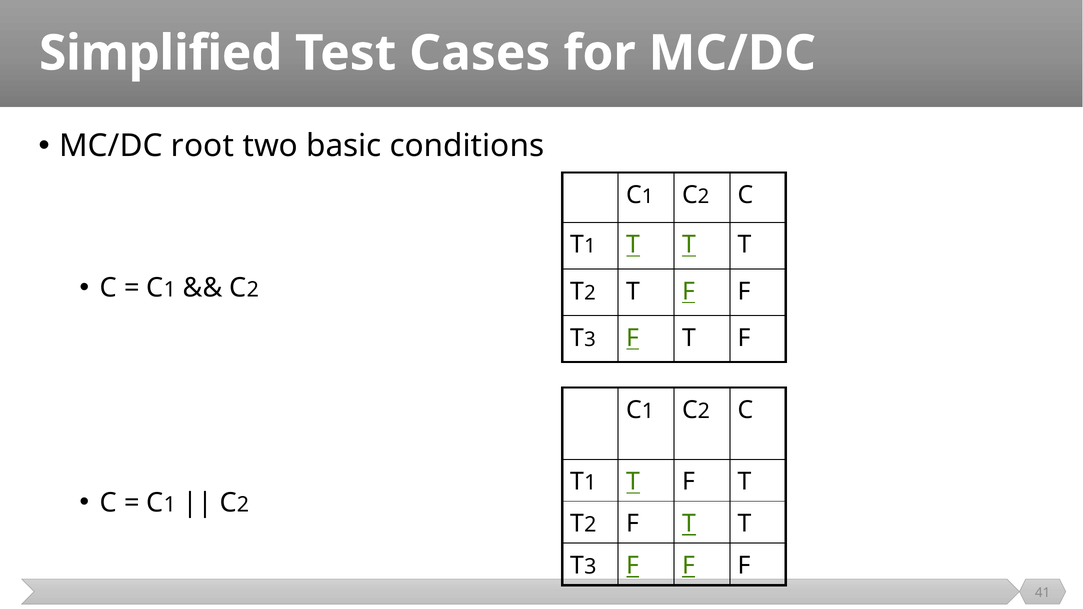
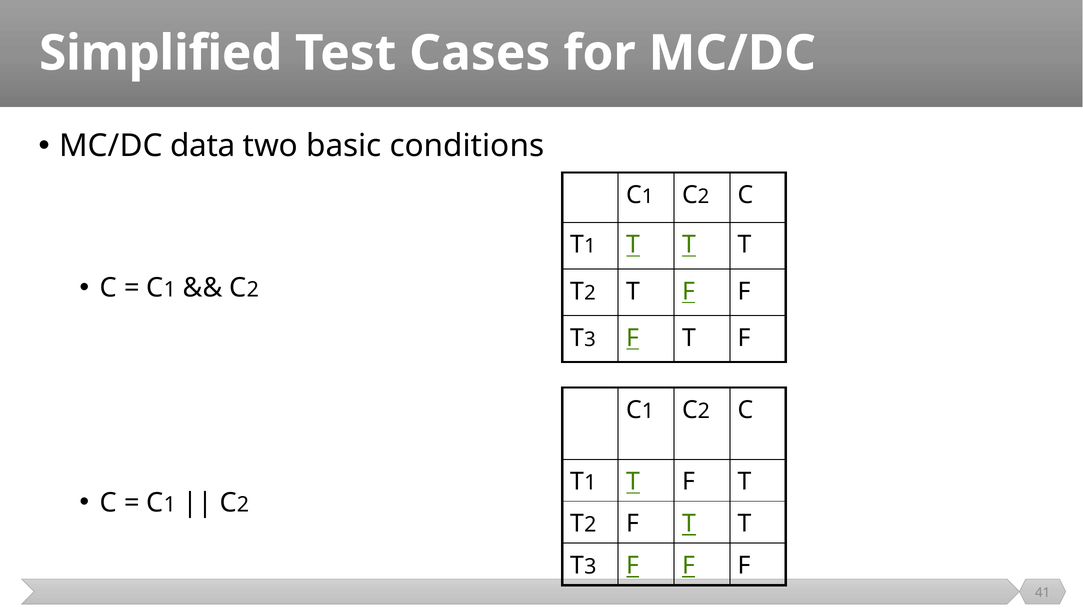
root: root -> data
